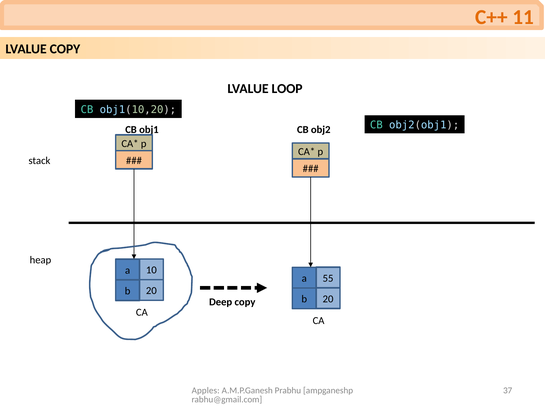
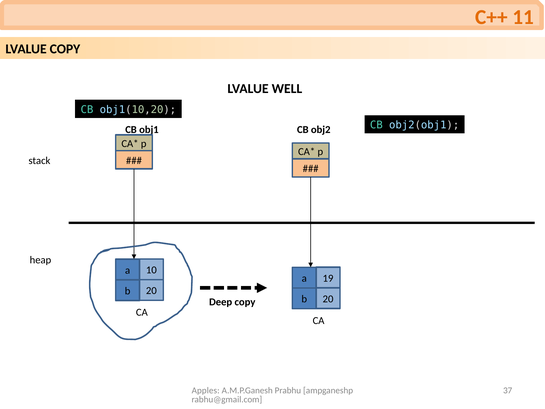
LOOP: LOOP -> WELL
55: 55 -> 19
